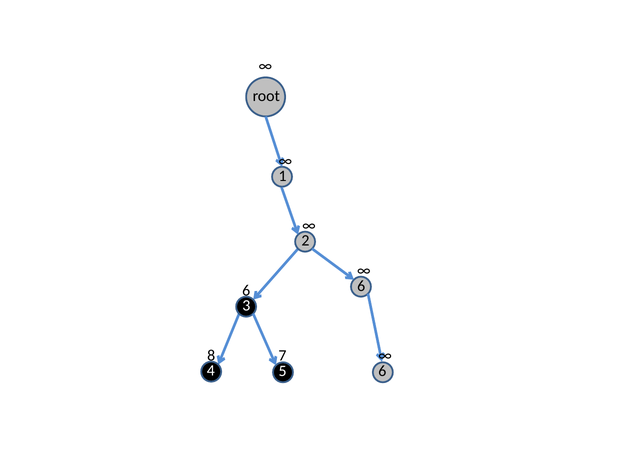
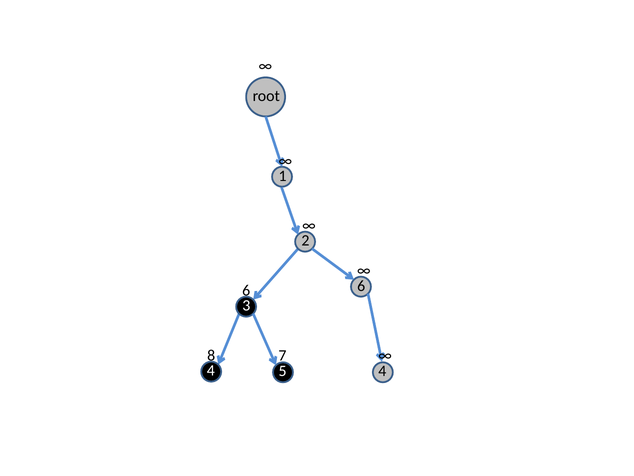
4 6: 6 -> 4
